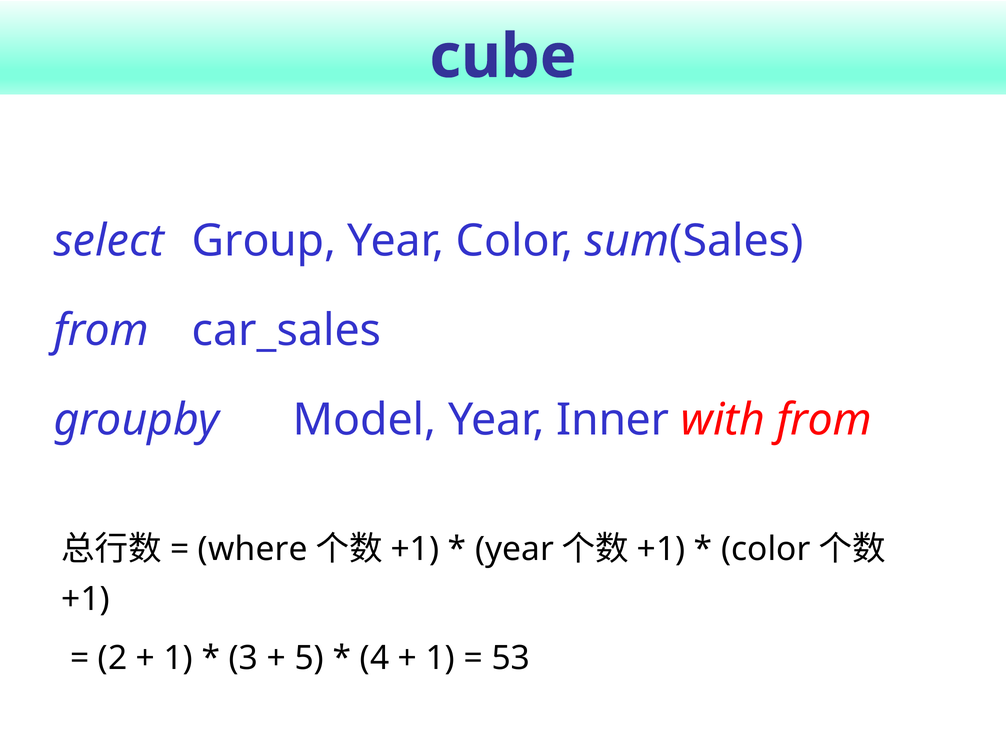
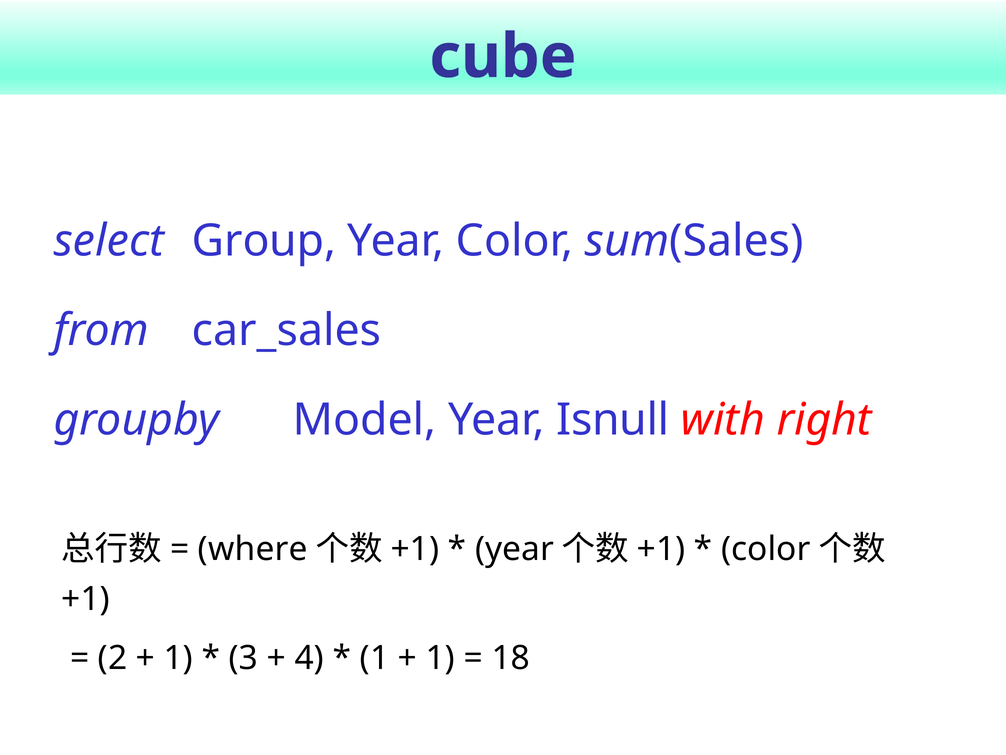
Inner: Inner -> Isnull
with from: from -> right
5: 5 -> 4
4 at (375, 658): 4 -> 1
53: 53 -> 18
